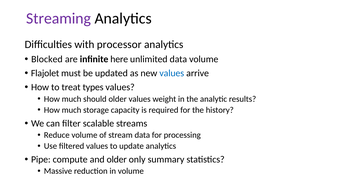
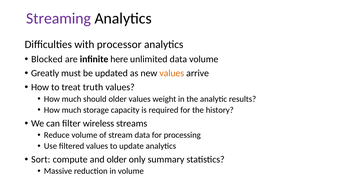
Flajolet: Flajolet -> Greatly
values at (172, 73) colour: blue -> orange
types: types -> truth
scalable: scalable -> wireless
Pipe: Pipe -> Sort
